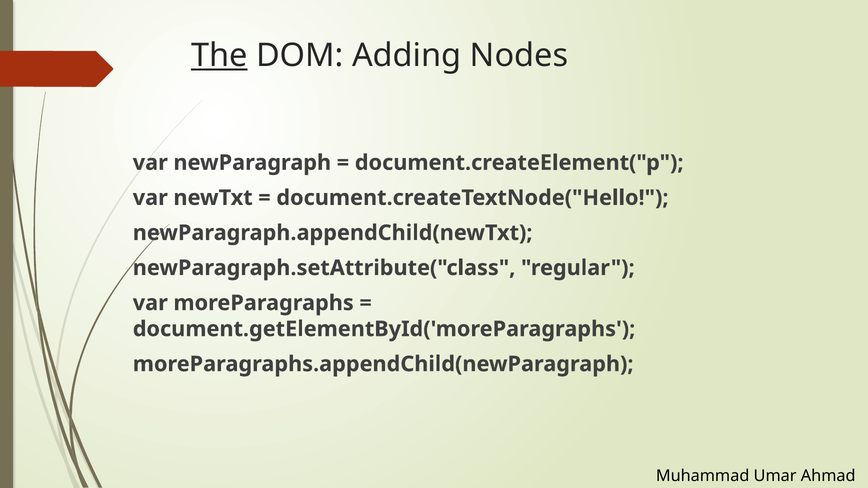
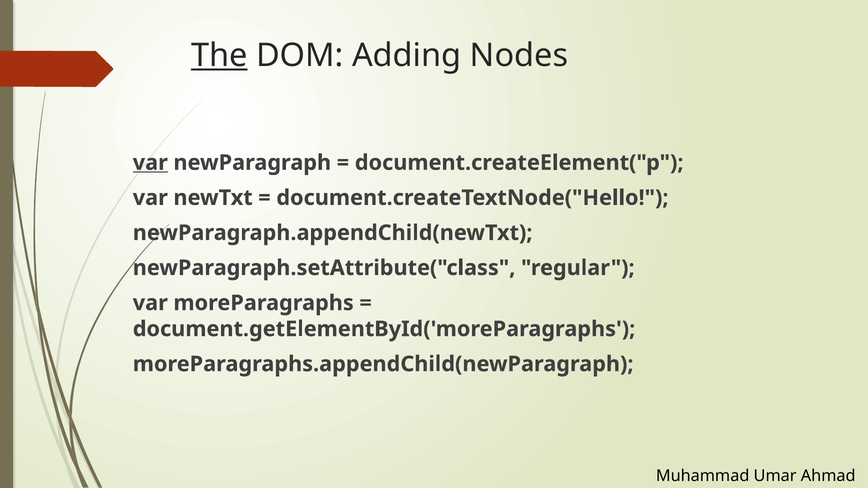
var at (150, 163) underline: none -> present
